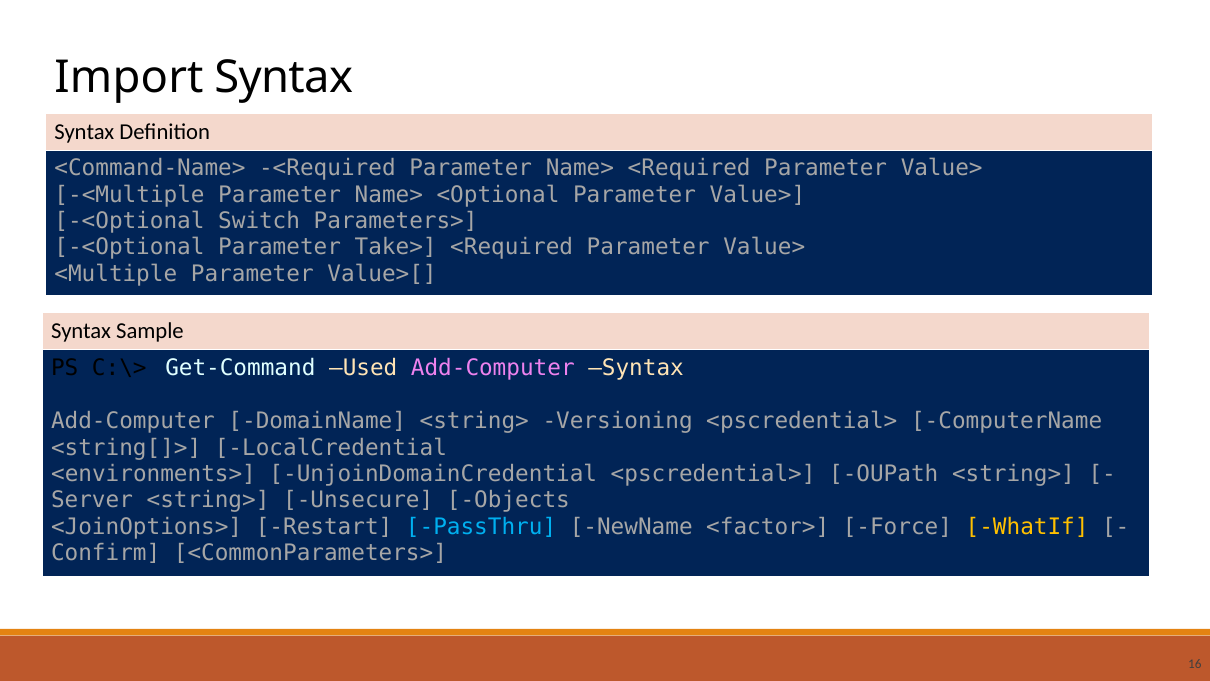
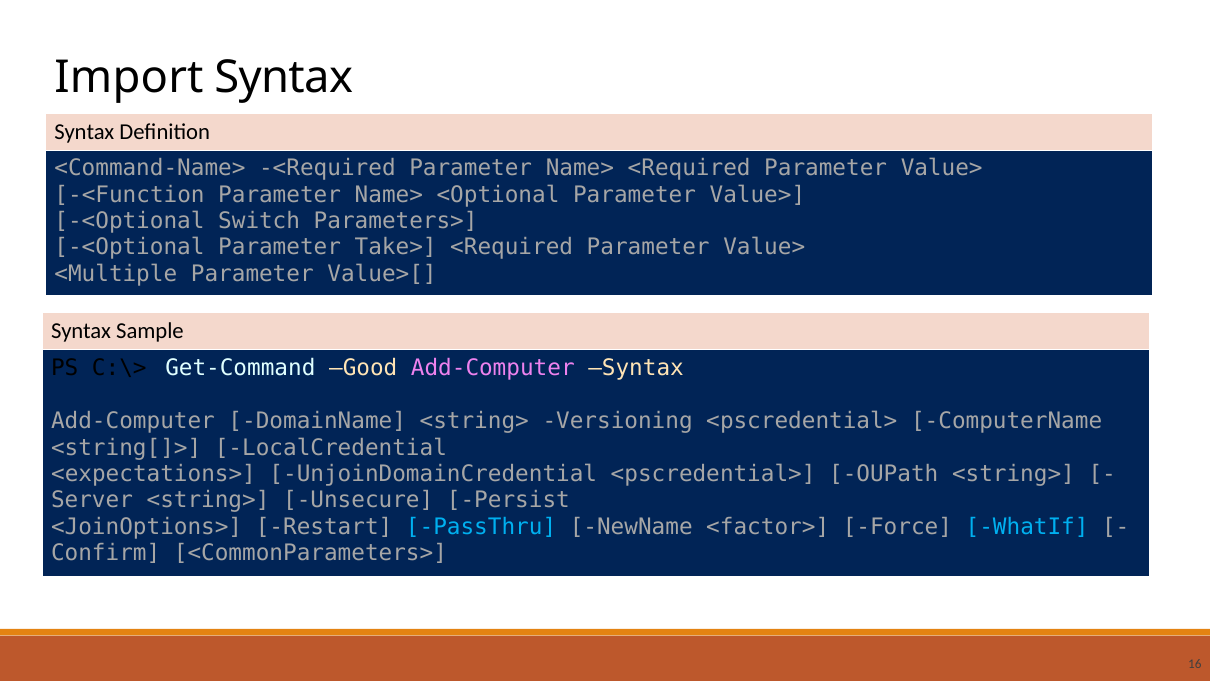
-<Multiple: -<Multiple -> -<Function
Used: Used -> Good
<environments>: <environments> -> <expectations>
Objects: Objects -> Persist
WhatIf colour: yellow -> light blue
